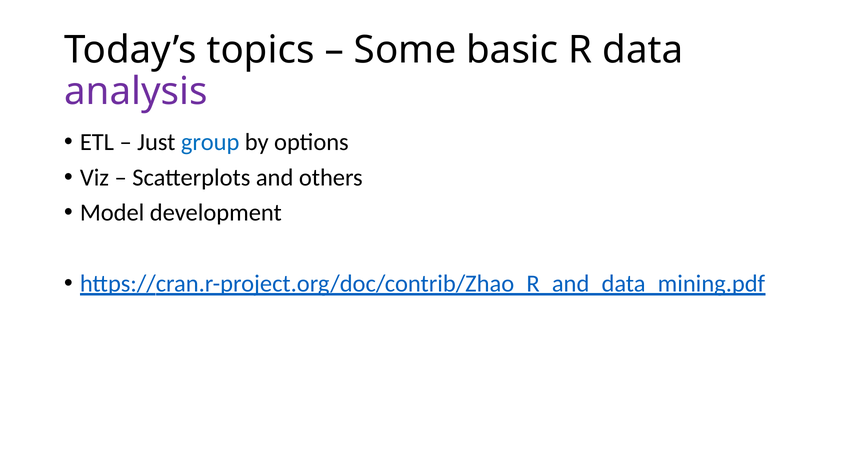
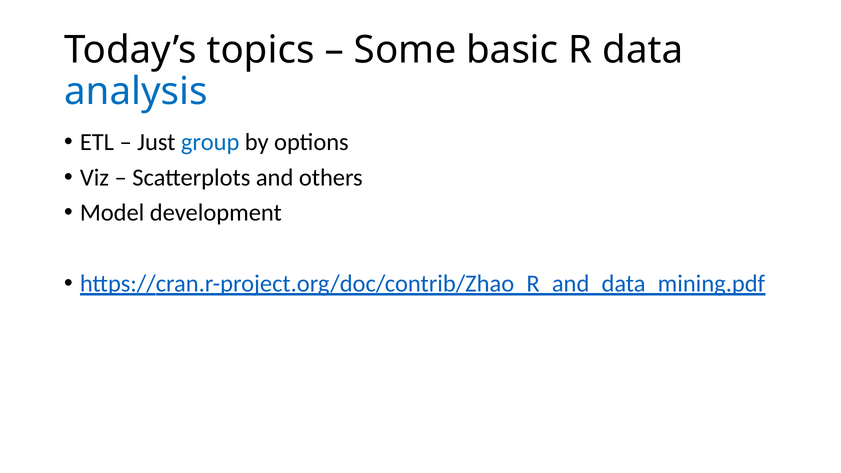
analysis colour: purple -> blue
